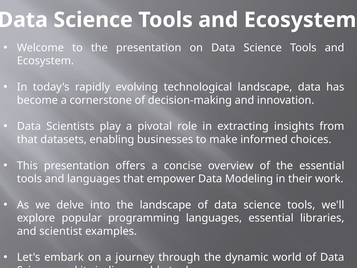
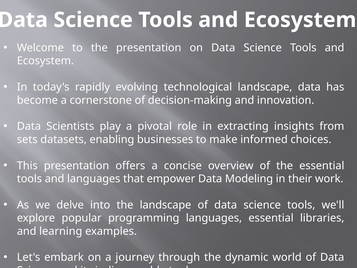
that at (27, 139): that -> sets
scientist: scientist -> learning
